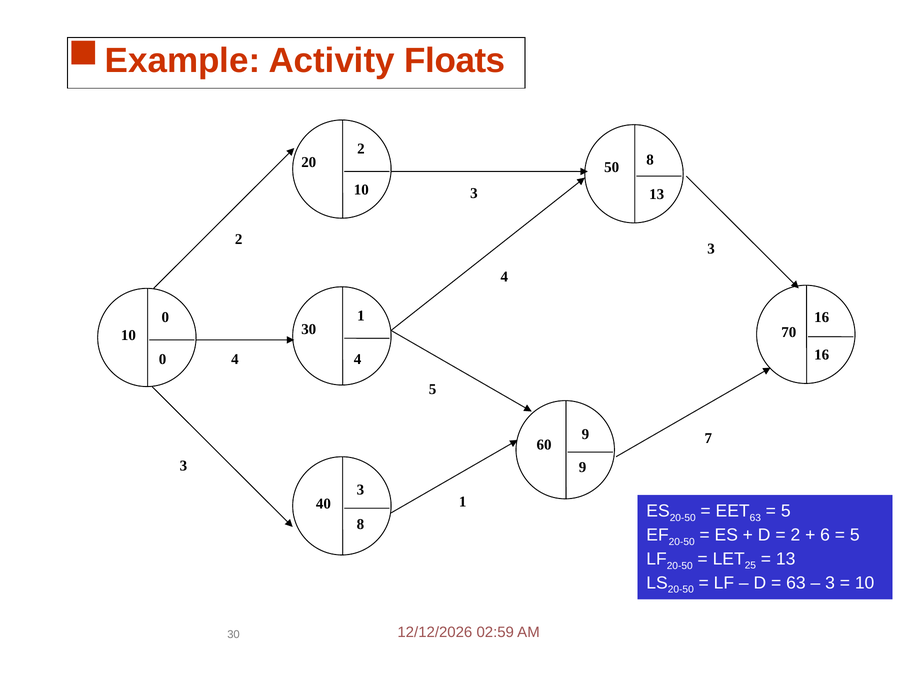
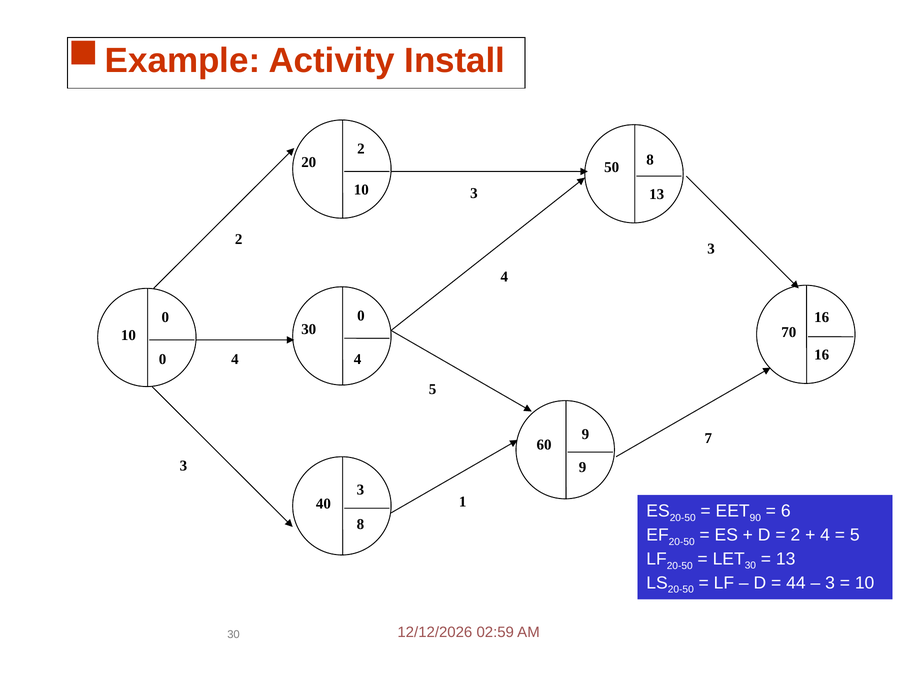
Floats: Floats -> Install
0 1: 1 -> 0
63 at (755, 518): 63 -> 90
5 at (786, 511): 5 -> 6
6 at (825, 535): 6 -> 4
25 at (750, 566): 25 -> 30
63 at (796, 583): 63 -> 44
